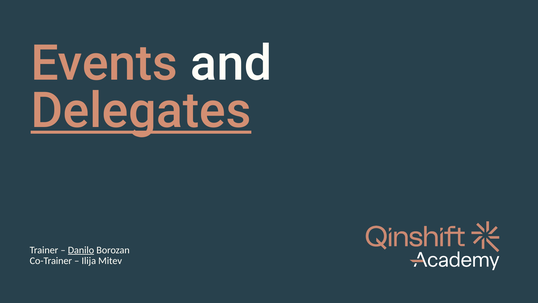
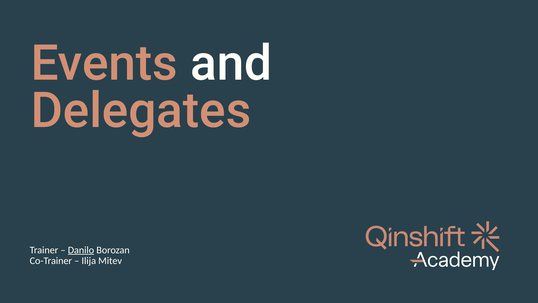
Delegates underline: present -> none
